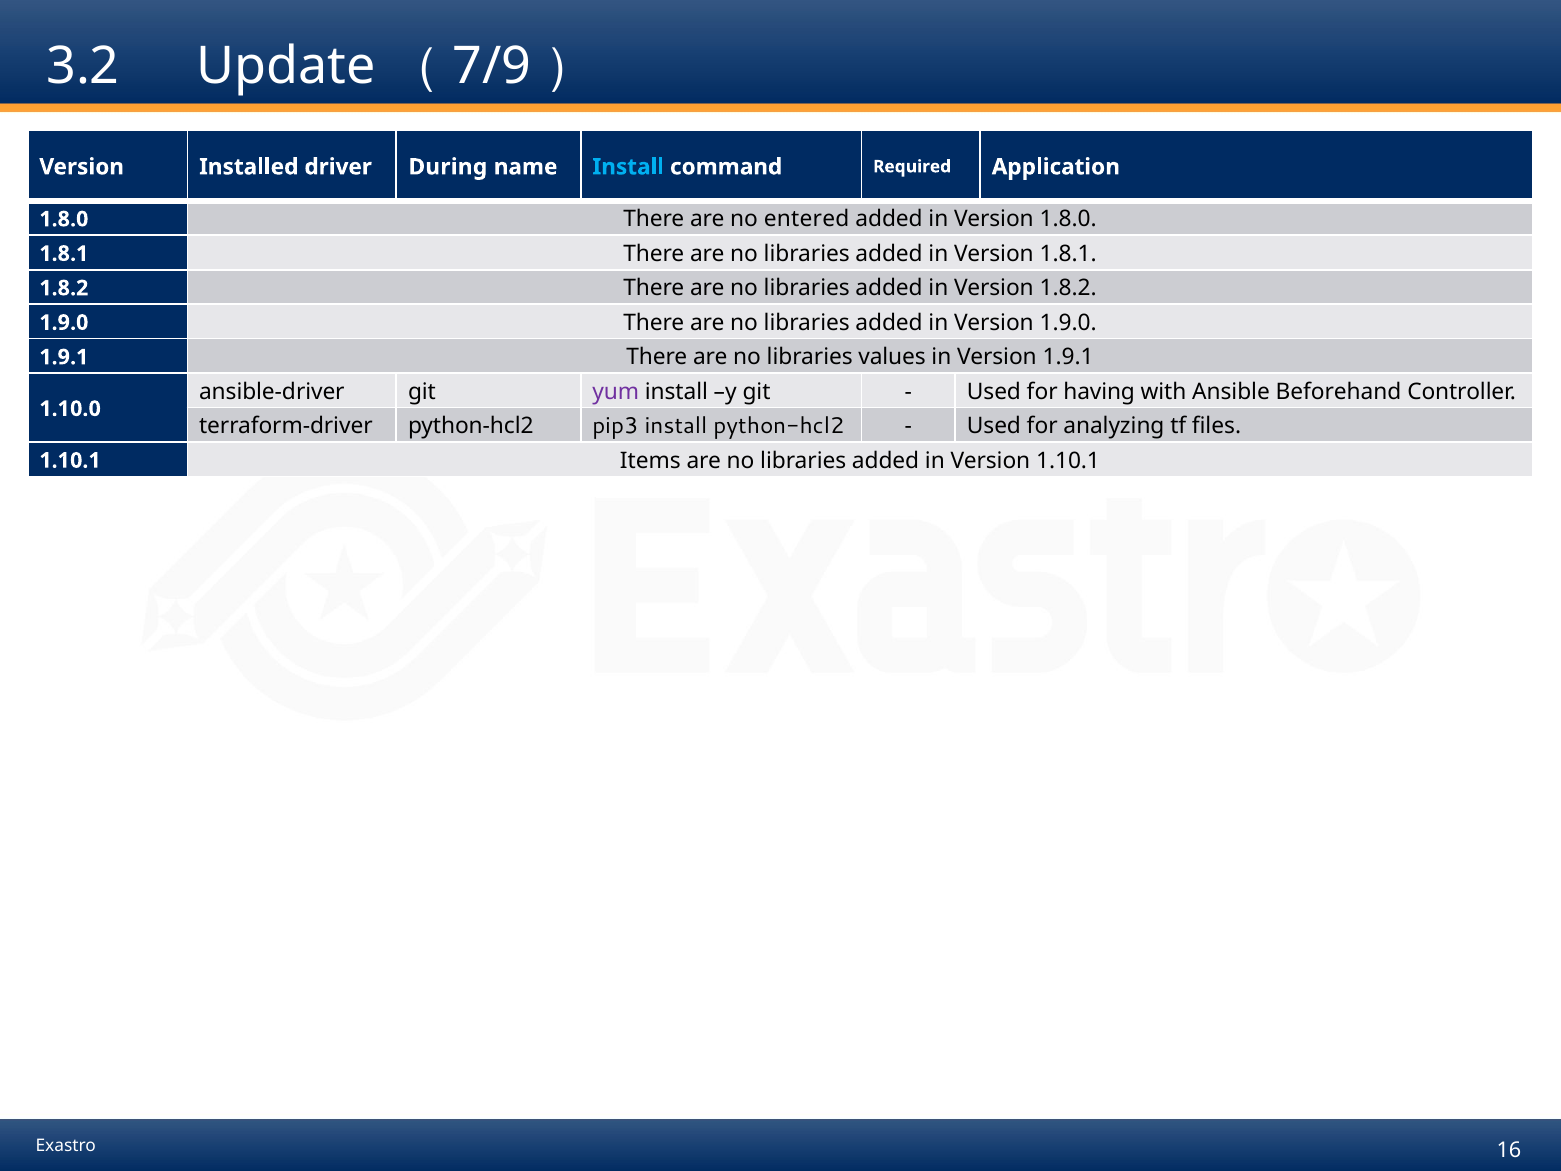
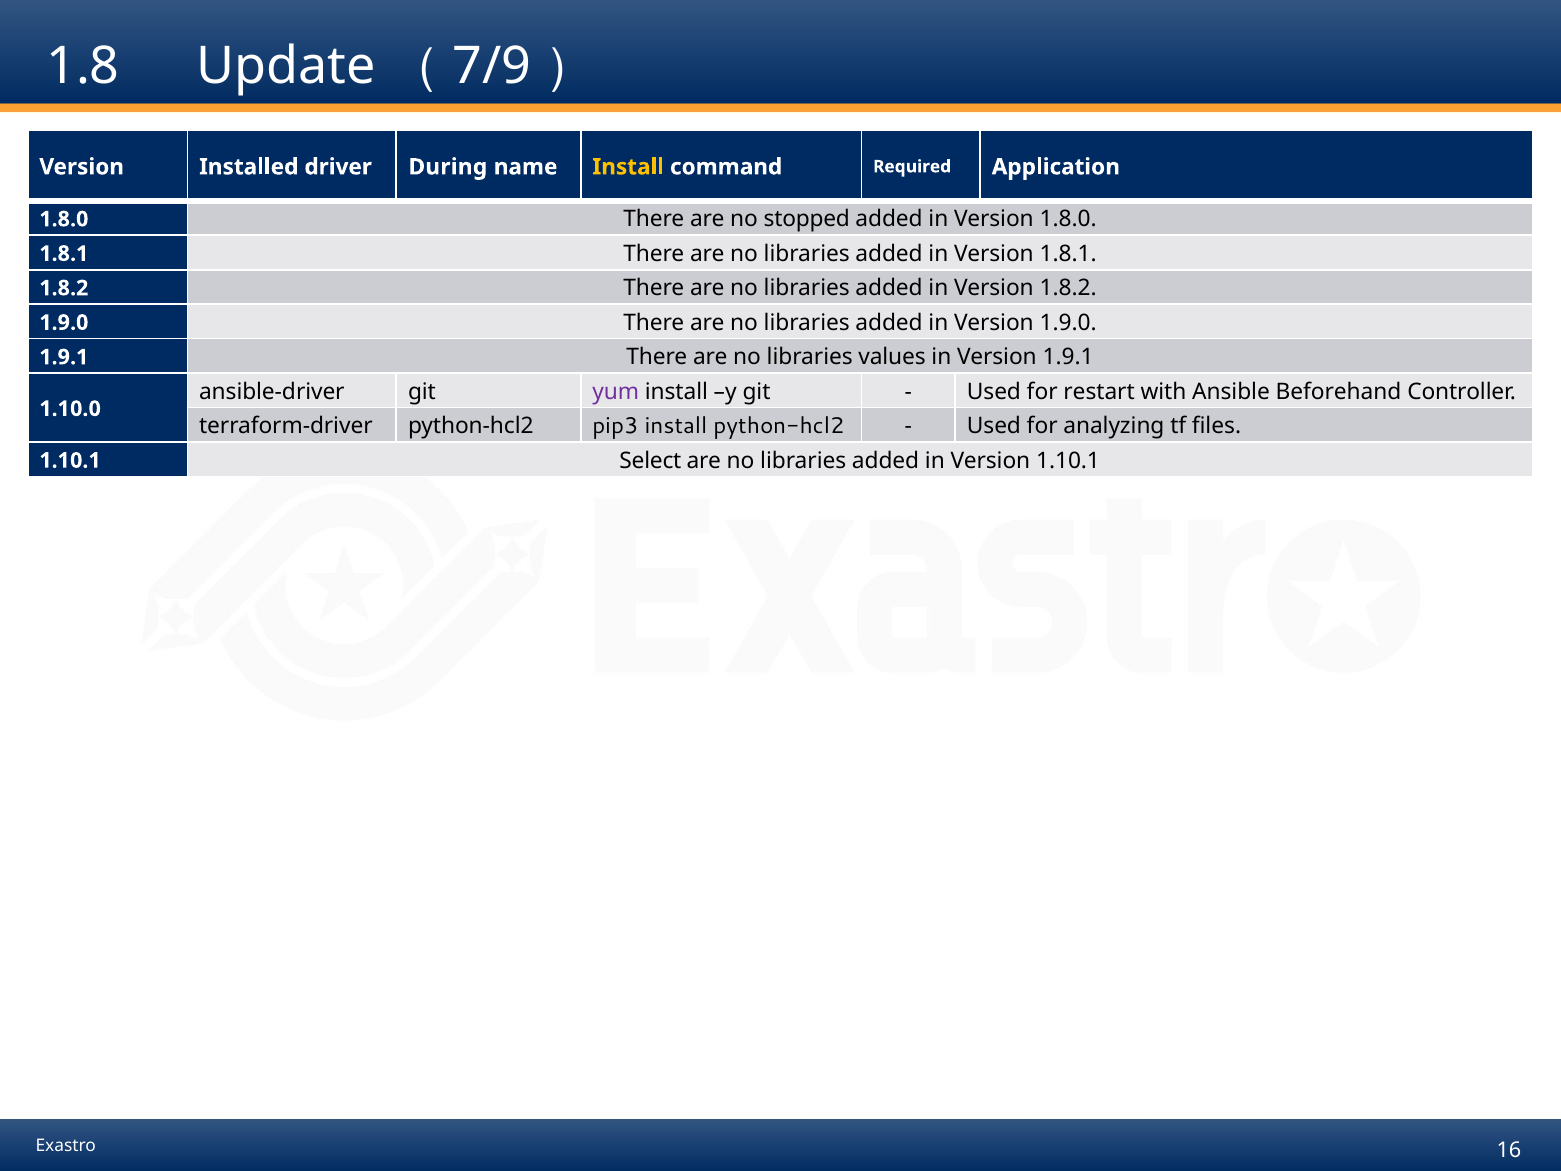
3.2: 3.2 -> 1.8
Install at (628, 167) colour: light blue -> yellow
entered: entered -> stopped
having: having -> restart
Items: Items -> Select
